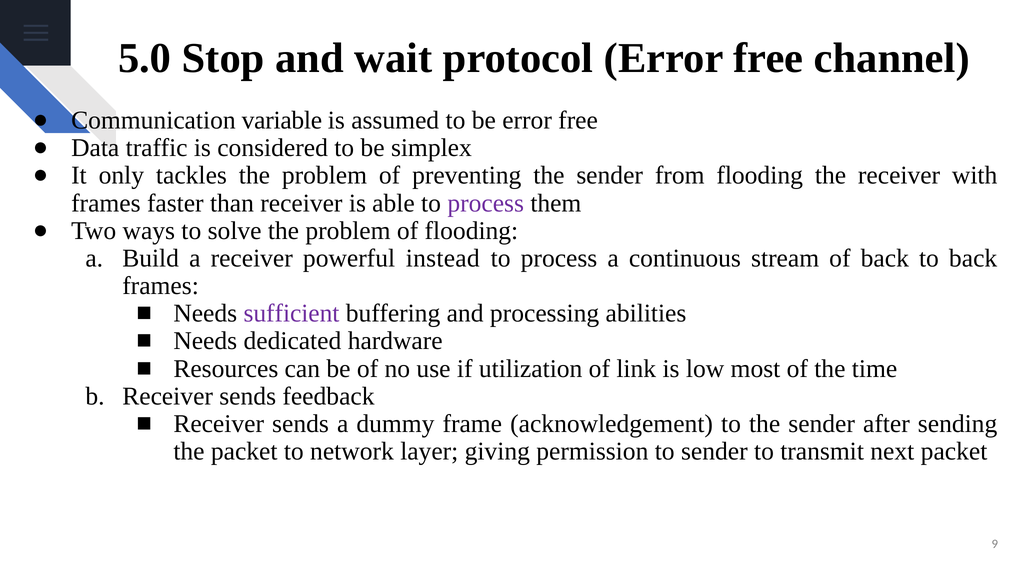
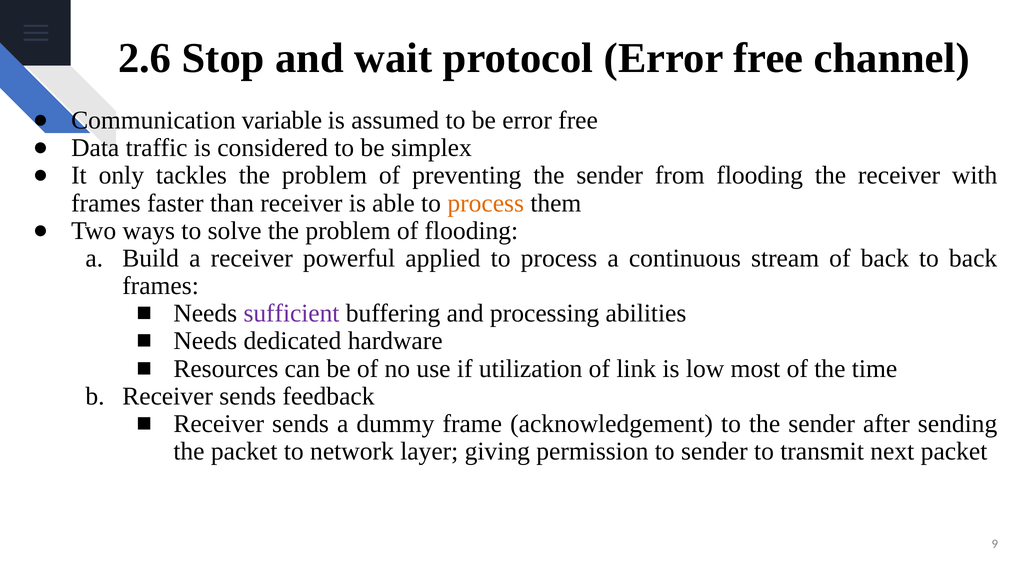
5.0: 5.0 -> 2.6
process at (486, 203) colour: purple -> orange
instead: instead -> applied
